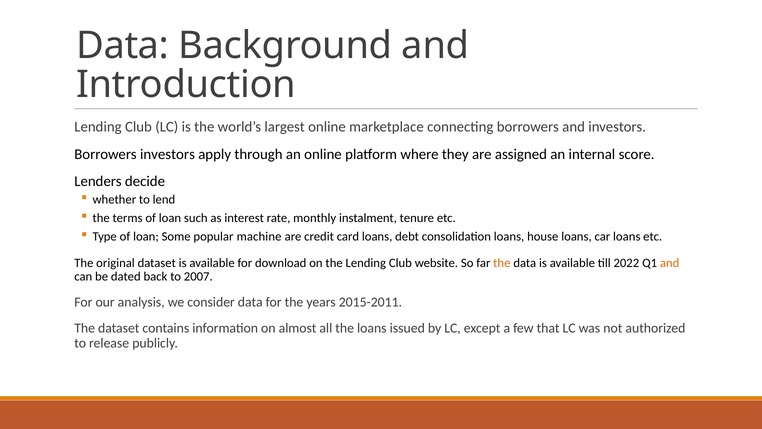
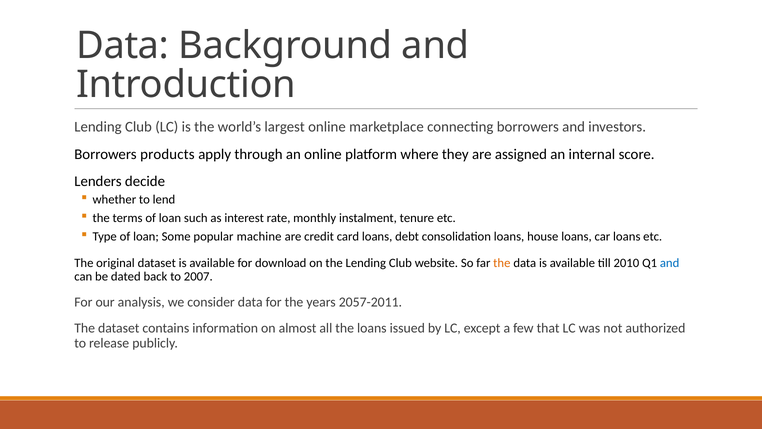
Borrowers investors: investors -> products
2022: 2022 -> 2010
and at (670, 263) colour: orange -> blue
2015-2011: 2015-2011 -> 2057-2011
